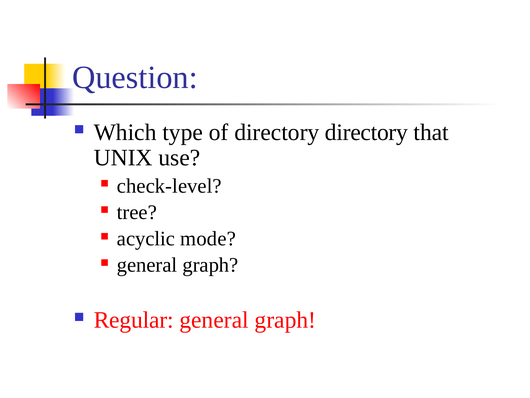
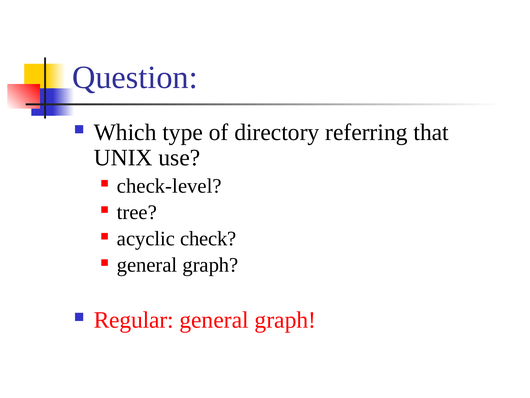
directory directory: directory -> referring
mode: mode -> check
